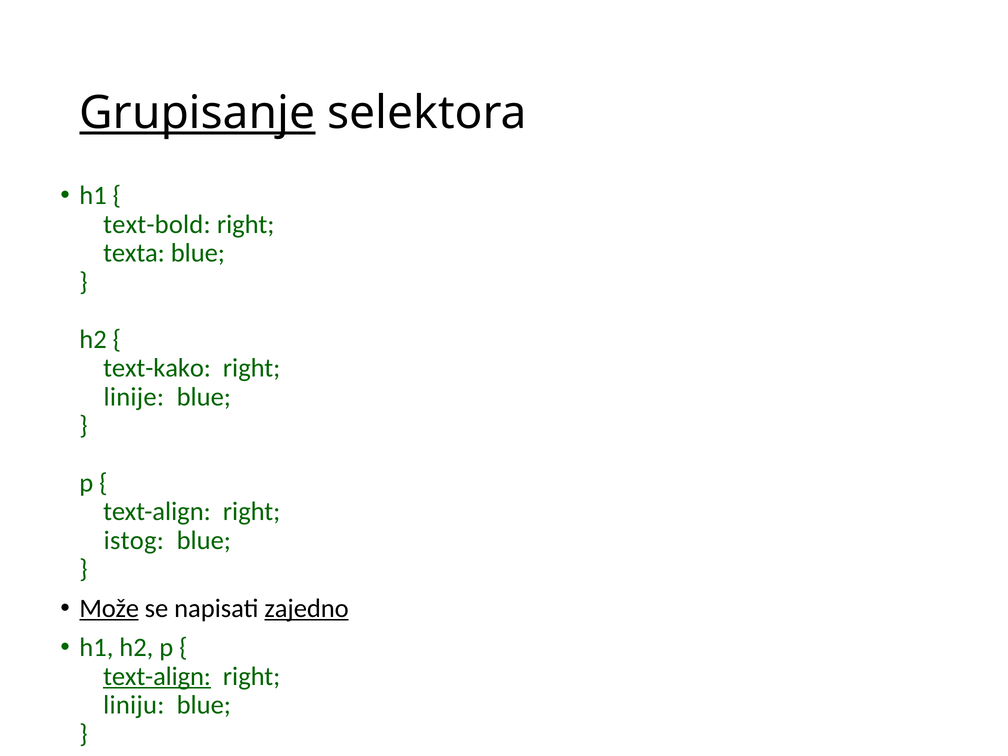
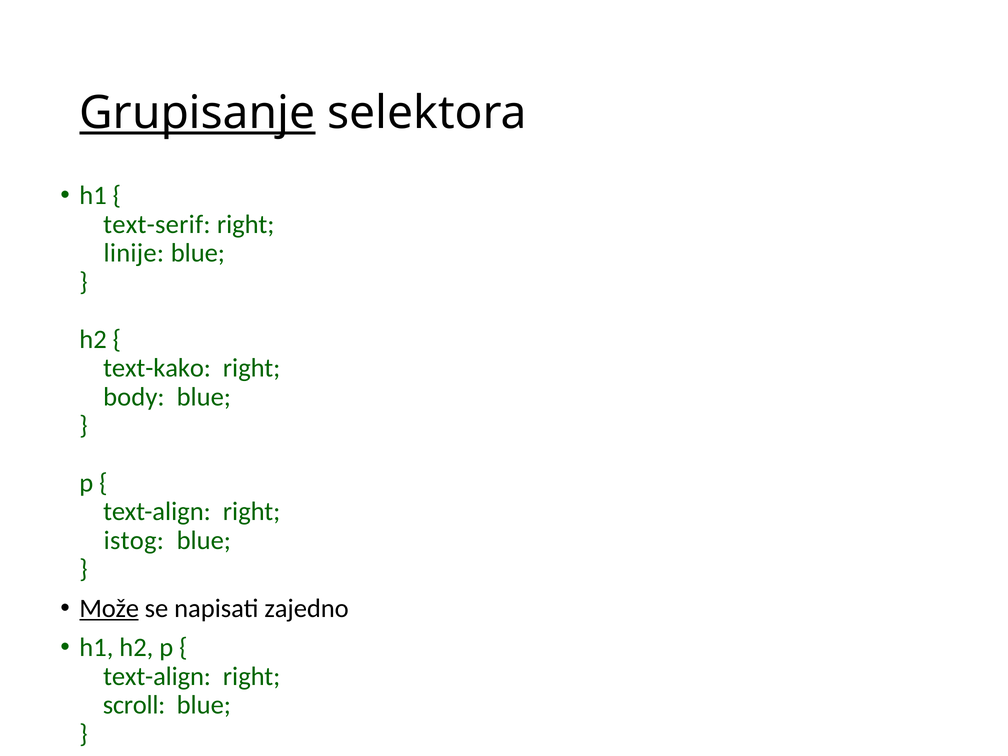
text-bold: text-bold -> text-serif
texta: texta -> linije
linije: linije -> body
zajedno underline: present -> none
text-align at (157, 676) underline: present -> none
liniju: liniju -> scroll
